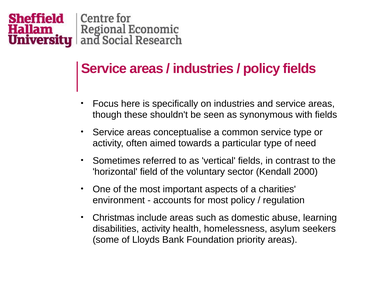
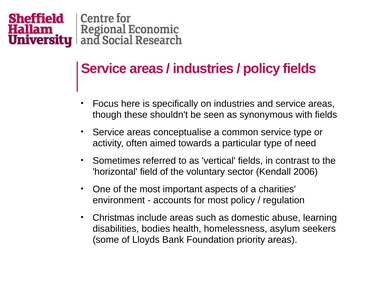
2000: 2000 -> 2006
disabilities activity: activity -> bodies
